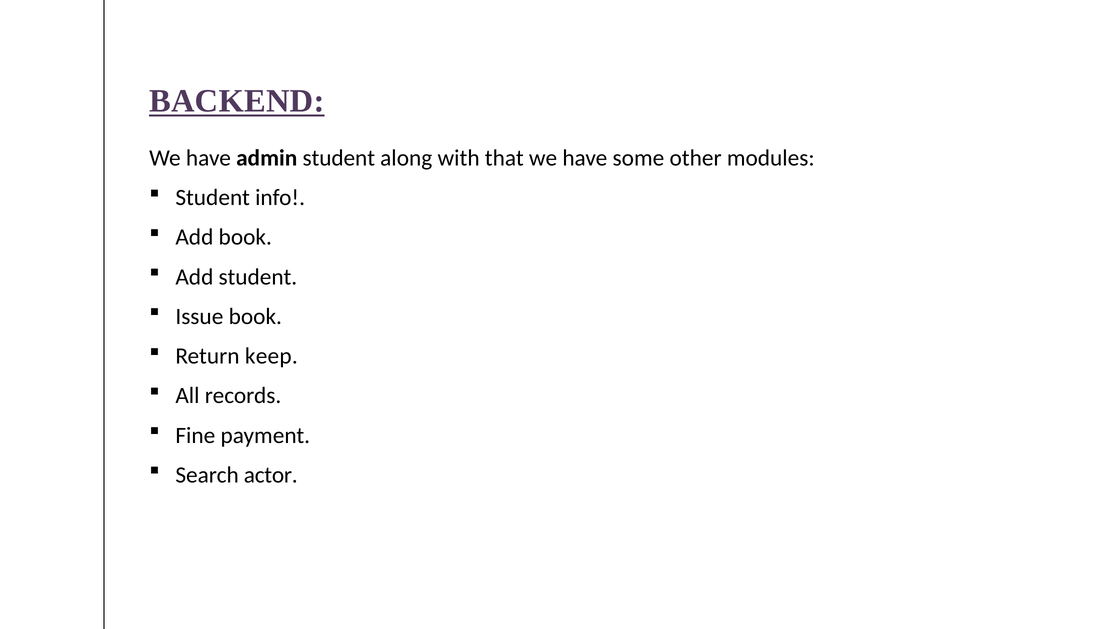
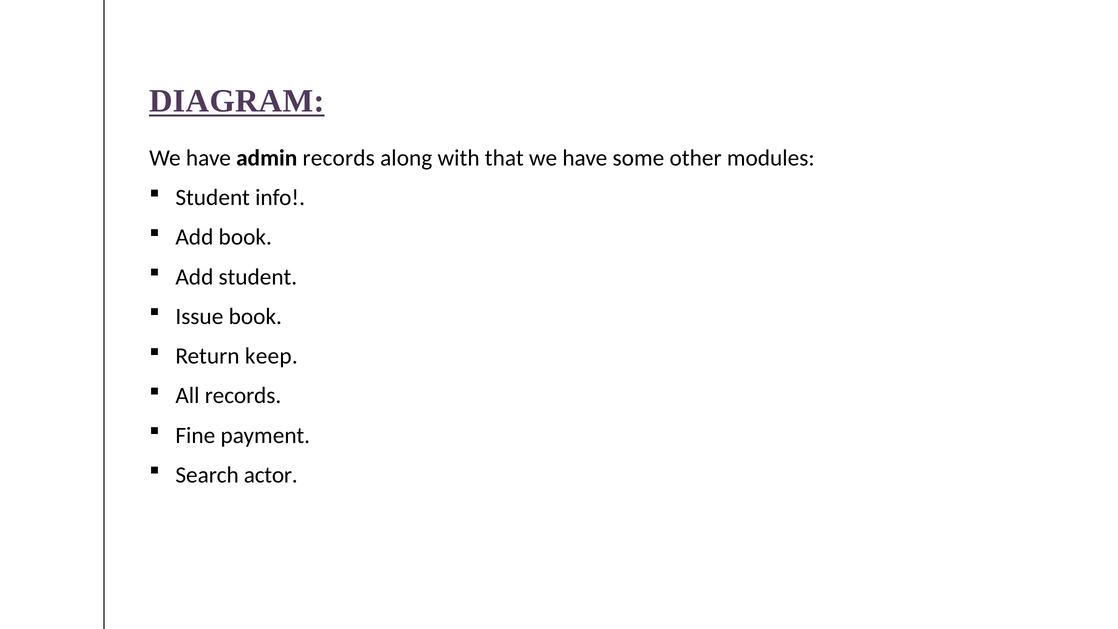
BACKEND: BACKEND -> DIAGRAM
admin student: student -> records
